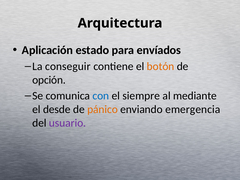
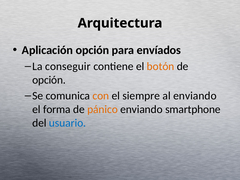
Aplicación estado: estado -> opción
con colour: blue -> orange
al mediante: mediante -> enviando
desde: desde -> forma
emergencia: emergencia -> smartphone
usuario colour: purple -> blue
